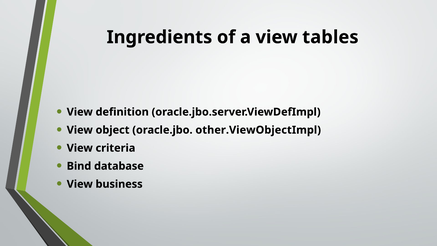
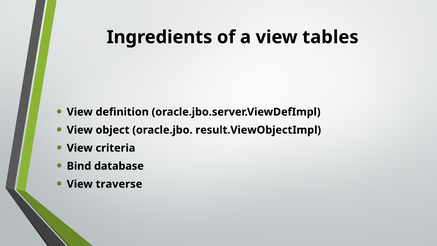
other.ViewObjectImpl: other.ViewObjectImpl -> result.ViewObjectImpl
business: business -> traverse
